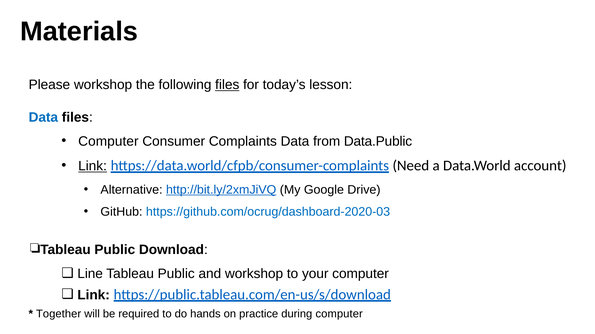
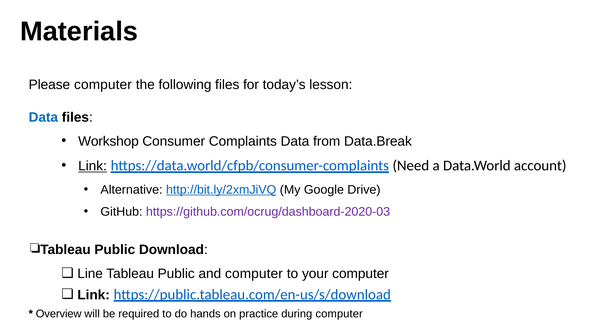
Please workshop: workshop -> computer
files at (227, 85) underline: present -> none
Computer at (108, 141): Computer -> Workshop
Data.Public: Data.Public -> Data.Break
https://github.com/ocrug/dashboard-2020-03 colour: blue -> purple
and workshop: workshop -> computer
Together: Together -> Overview
